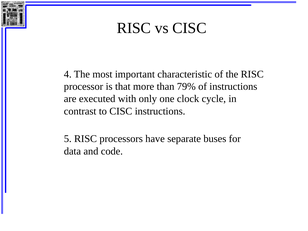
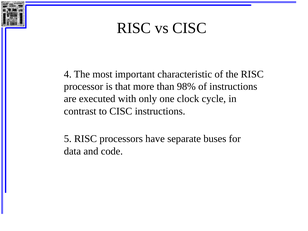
79%: 79% -> 98%
